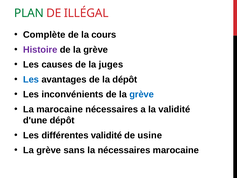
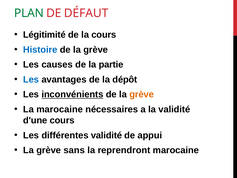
ILLÉGAL: ILLÉGAL -> DÉFAUT
Complète: Complète -> Légitimité
Histoire colour: purple -> blue
juges: juges -> partie
inconvénients underline: none -> present
grève at (142, 94) colour: blue -> orange
d'une dépôt: dépôt -> cours
usine: usine -> appui
la nécessaires: nécessaires -> reprendront
